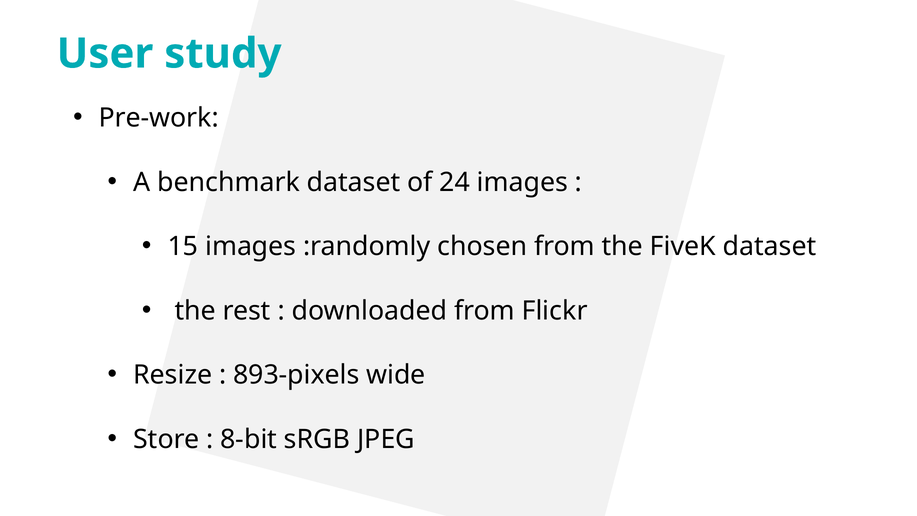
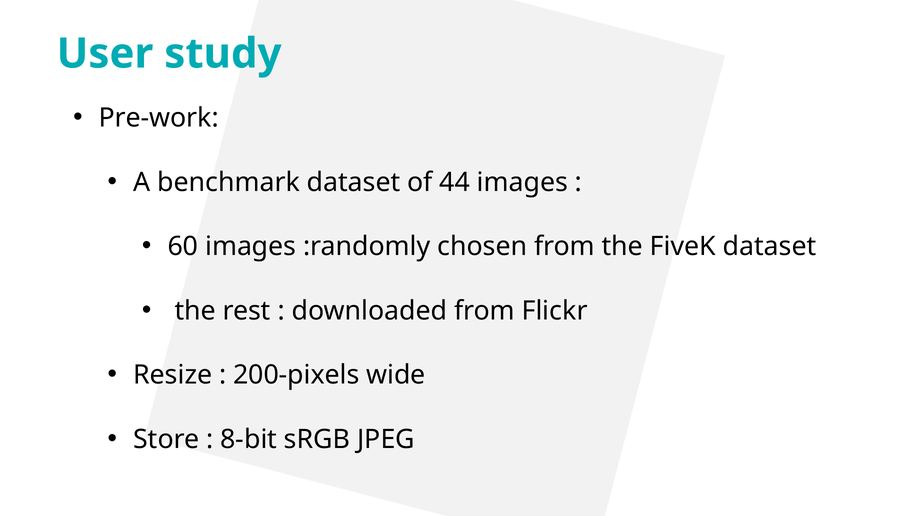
24: 24 -> 44
15: 15 -> 60
893-pixels: 893-pixels -> 200-pixels
